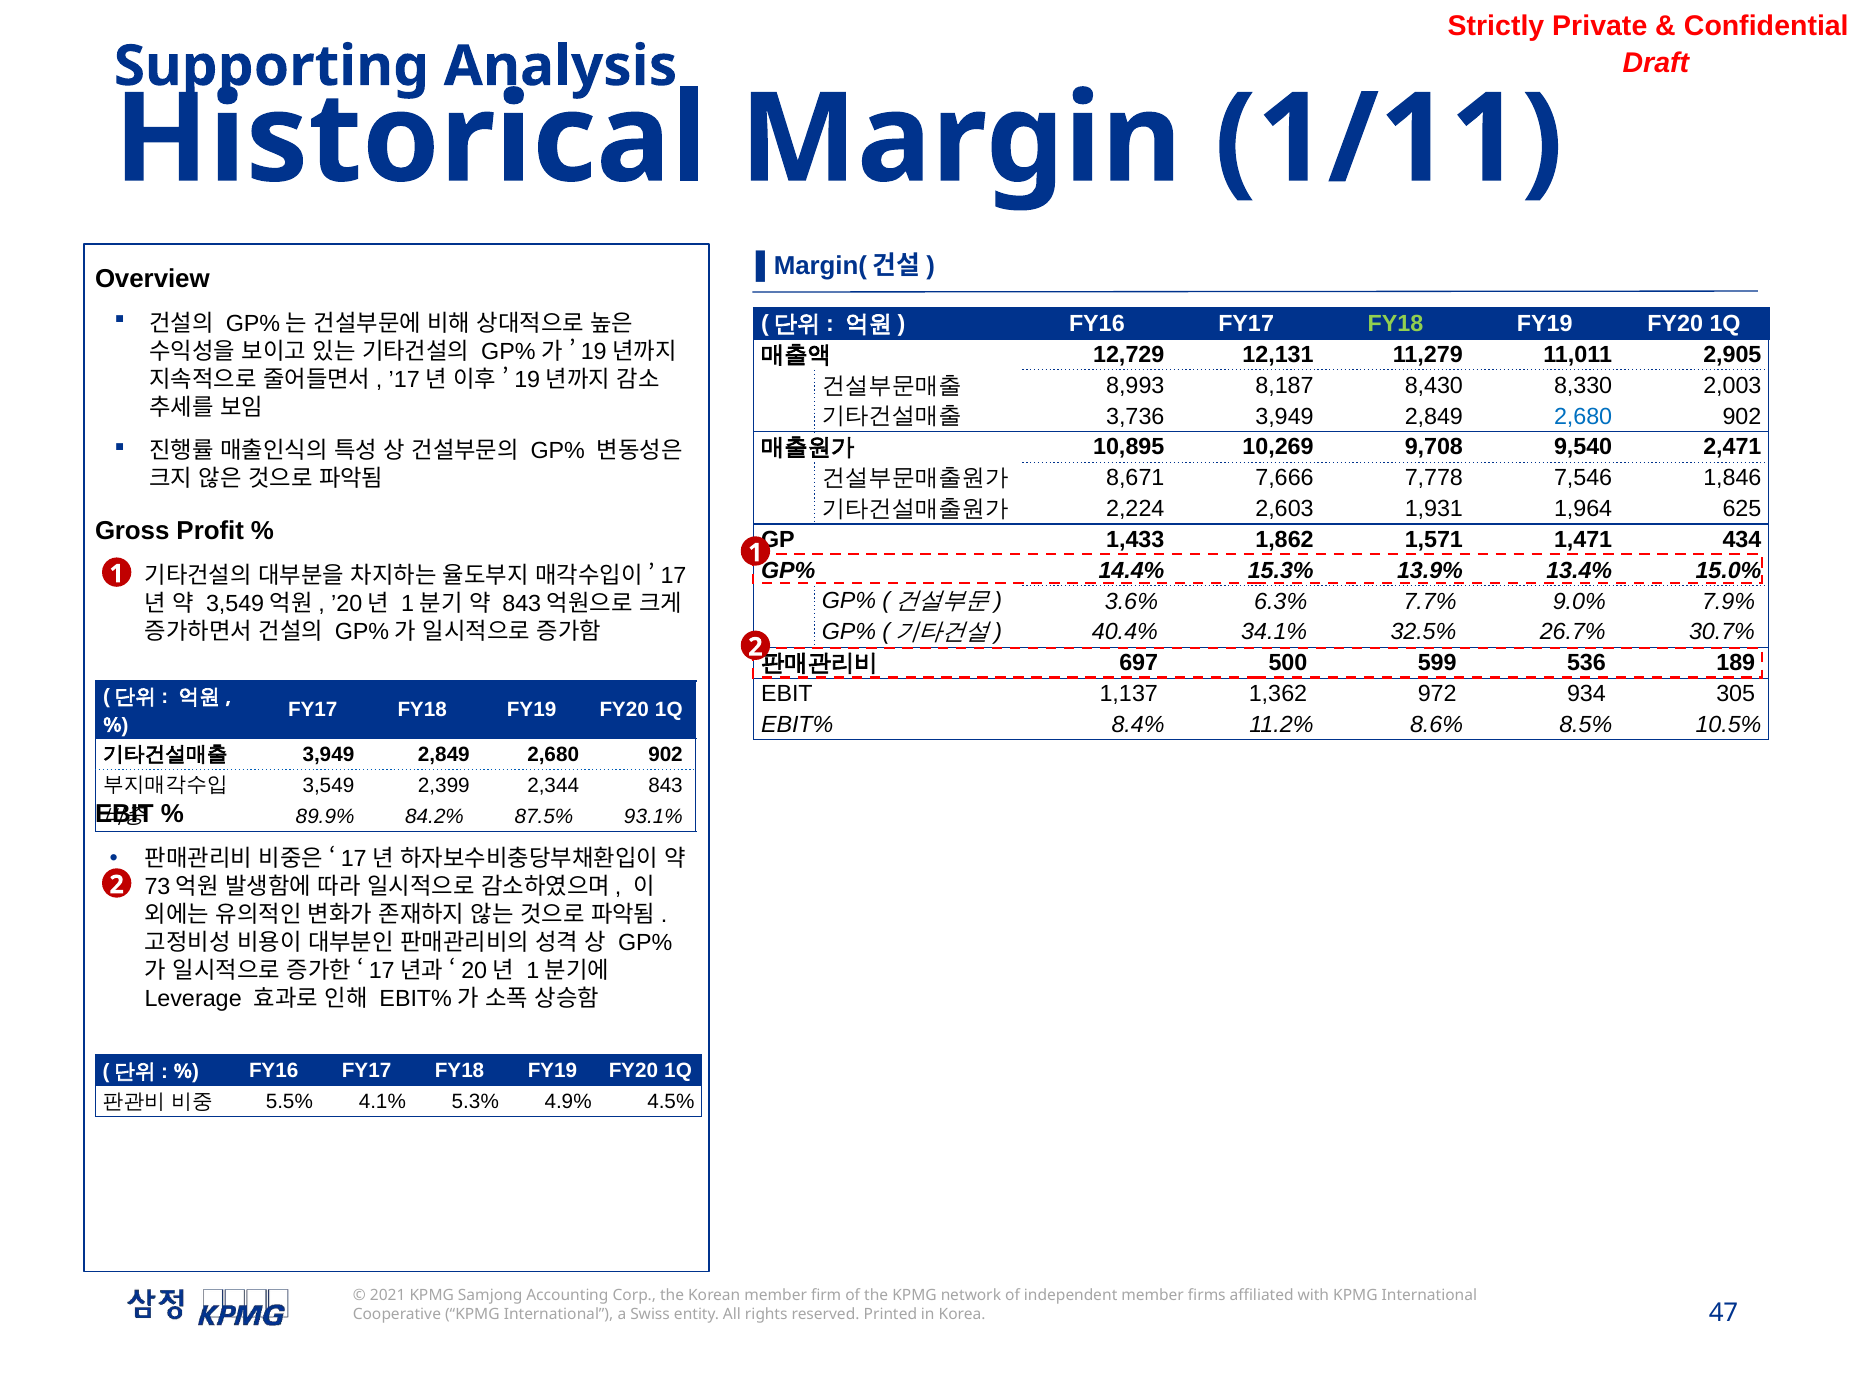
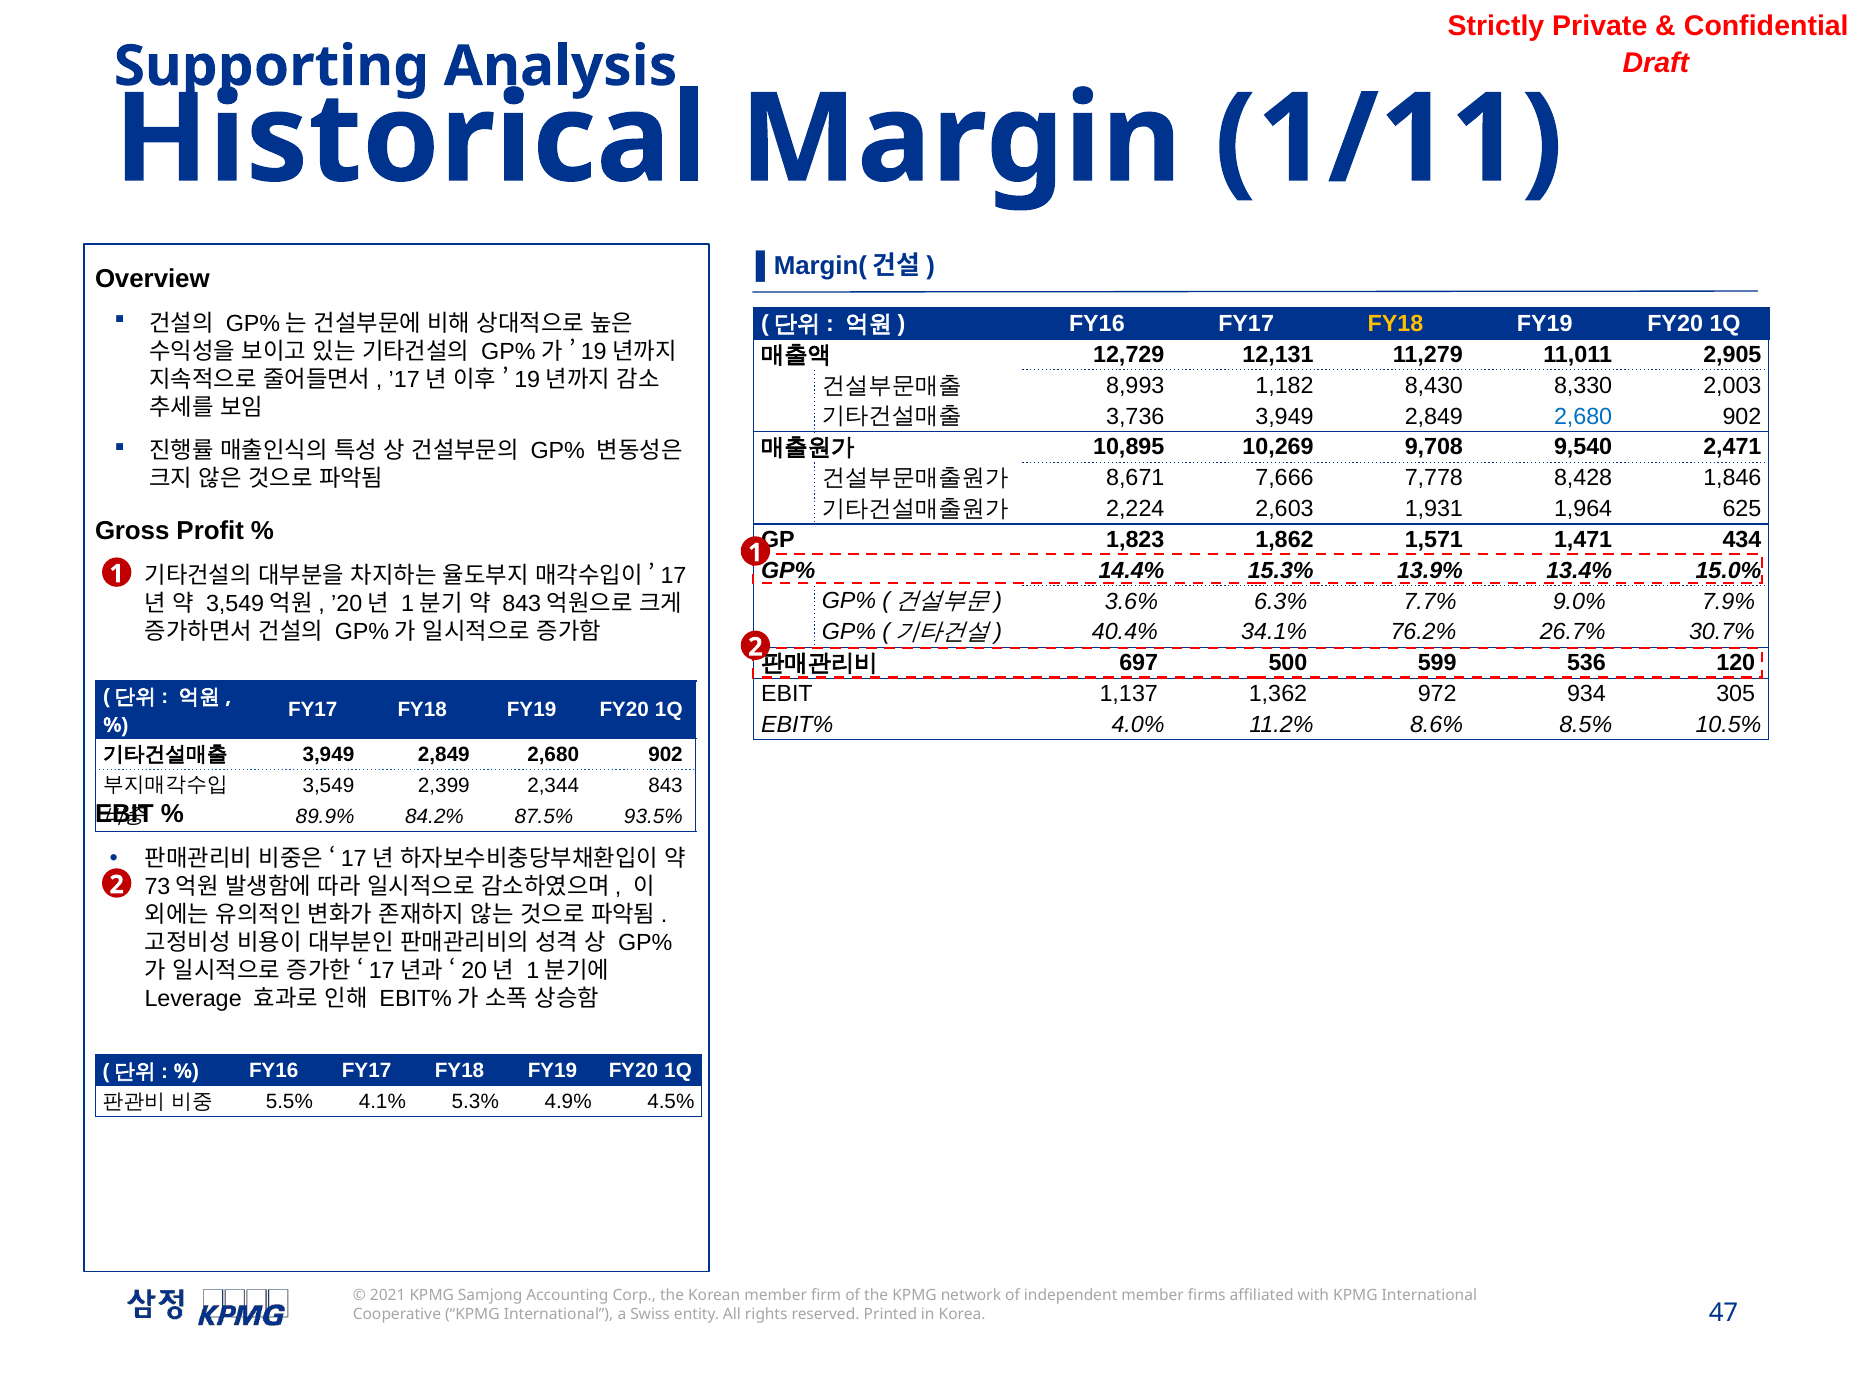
FY18 at (1396, 324) colour: light green -> yellow
8,187: 8,187 -> 1,182
7,546: 7,546 -> 8,428
1,433: 1,433 -> 1,823
32.5%: 32.5% -> 76.2%
189: 189 -> 120
8.4%: 8.4% -> 4.0%
93.1%: 93.1% -> 93.5%
